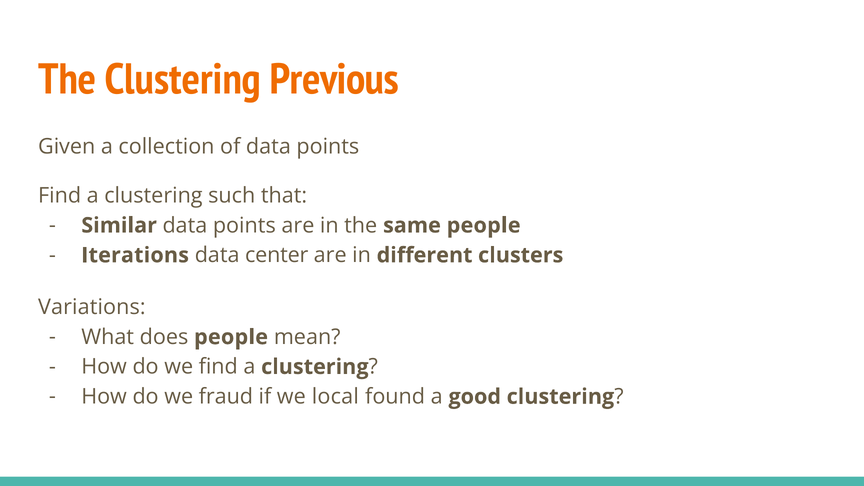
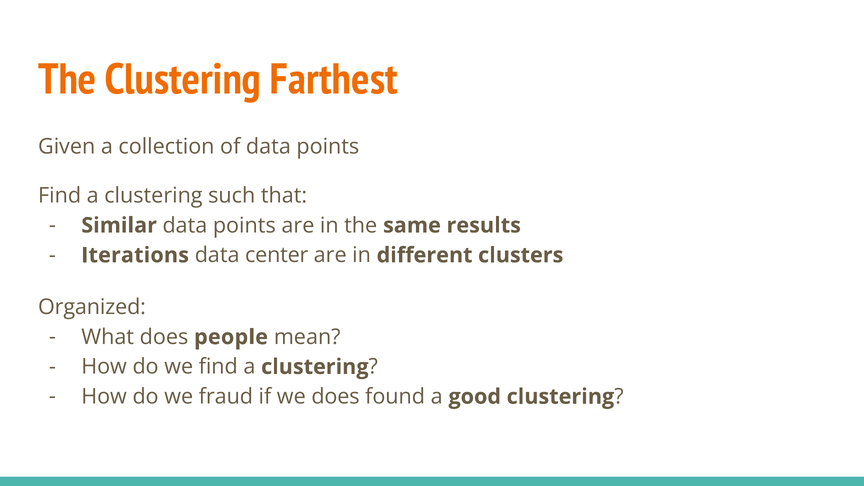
Previous: Previous -> Farthest
same people: people -> results
Variations: Variations -> Organized
we local: local -> does
